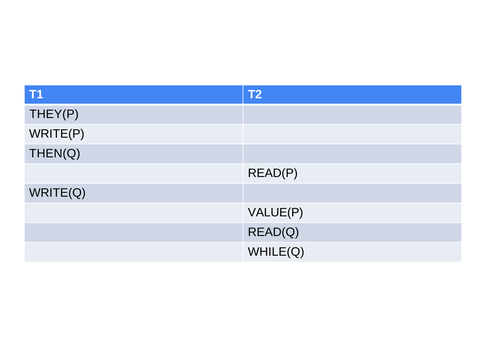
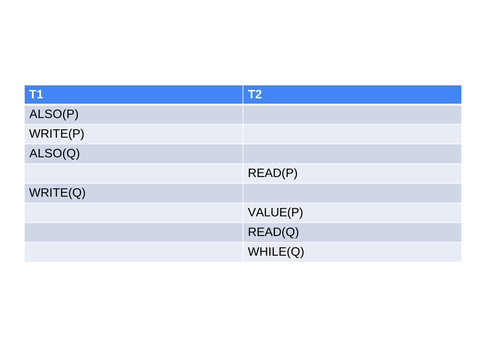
THEY(P: THEY(P -> ALSO(P
THEN(Q: THEN(Q -> ALSO(Q
